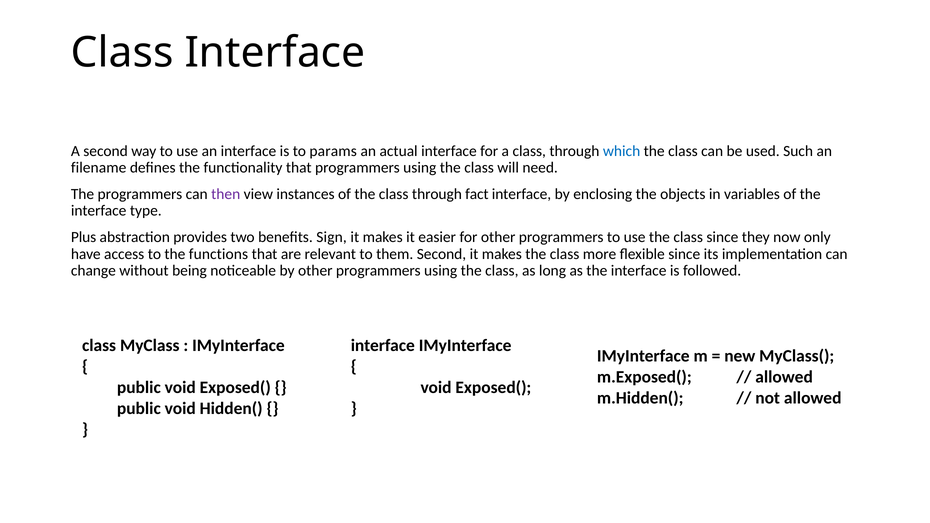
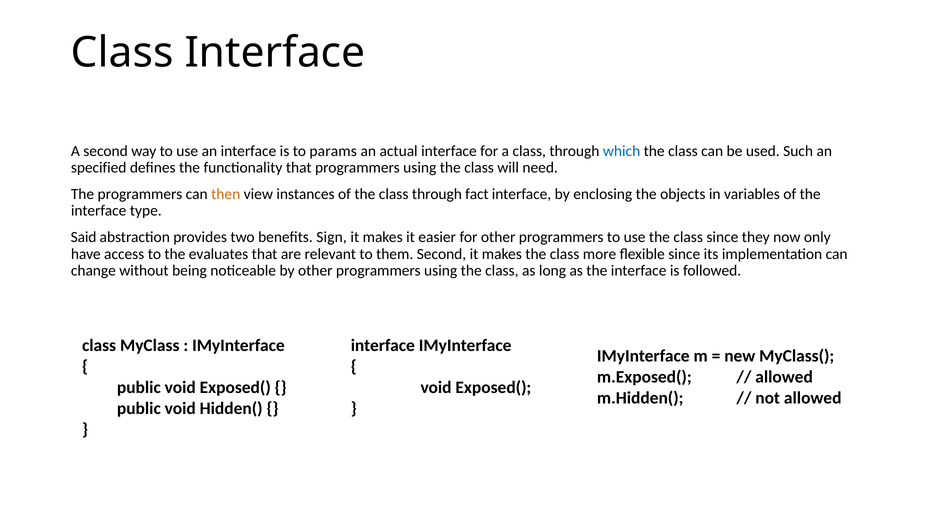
filename: filename -> specified
then colour: purple -> orange
Plus: Plus -> Said
functions: functions -> evaluates
